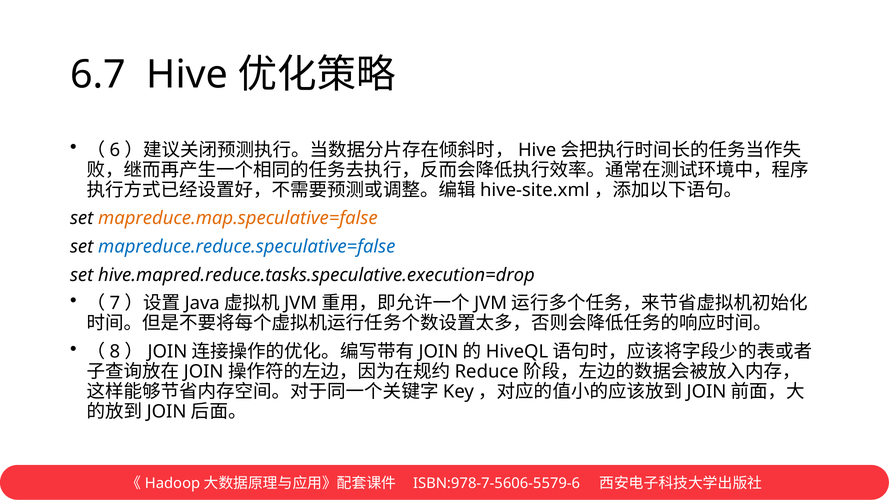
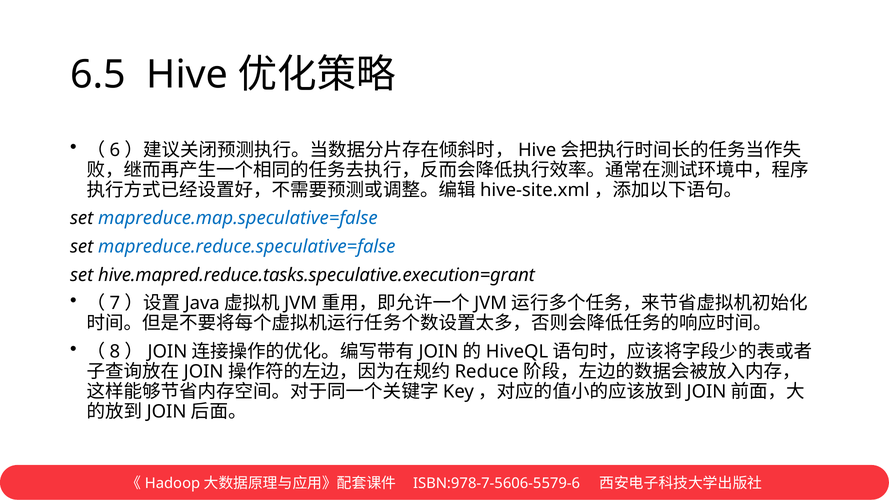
6.7: 6.7 -> 6.5
mapreduce.map.speculative=false colour: orange -> blue
hive.mapred.reduce.tasks.speculative.execution=drop: hive.mapred.reduce.tasks.speculative.execution=drop -> hive.mapred.reduce.tasks.speculative.execution=grant
